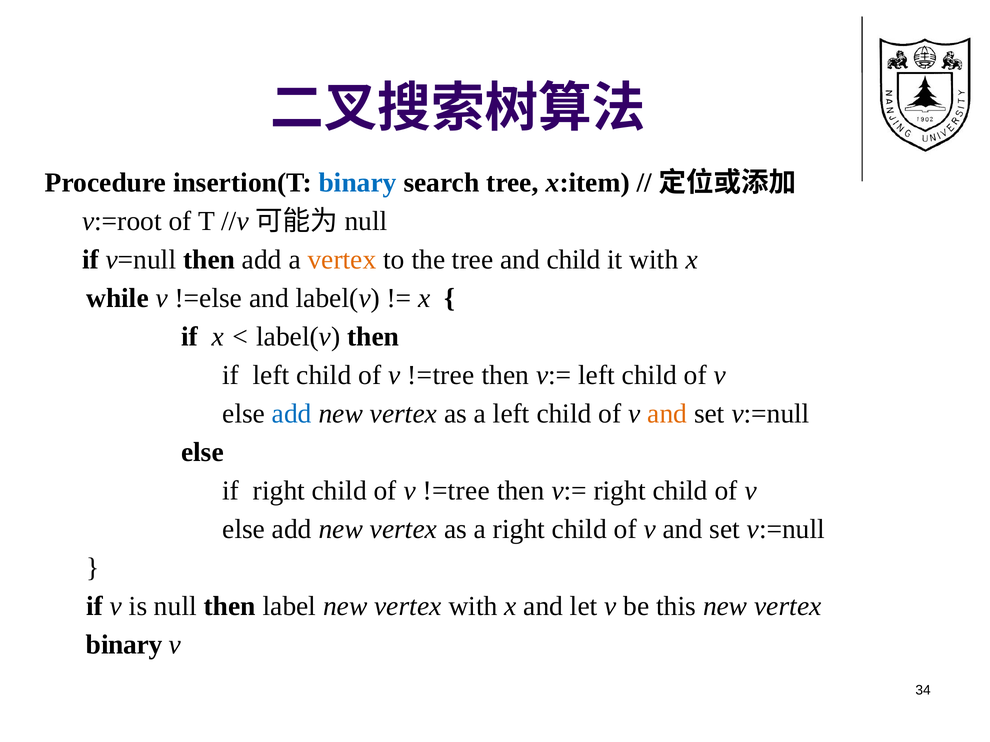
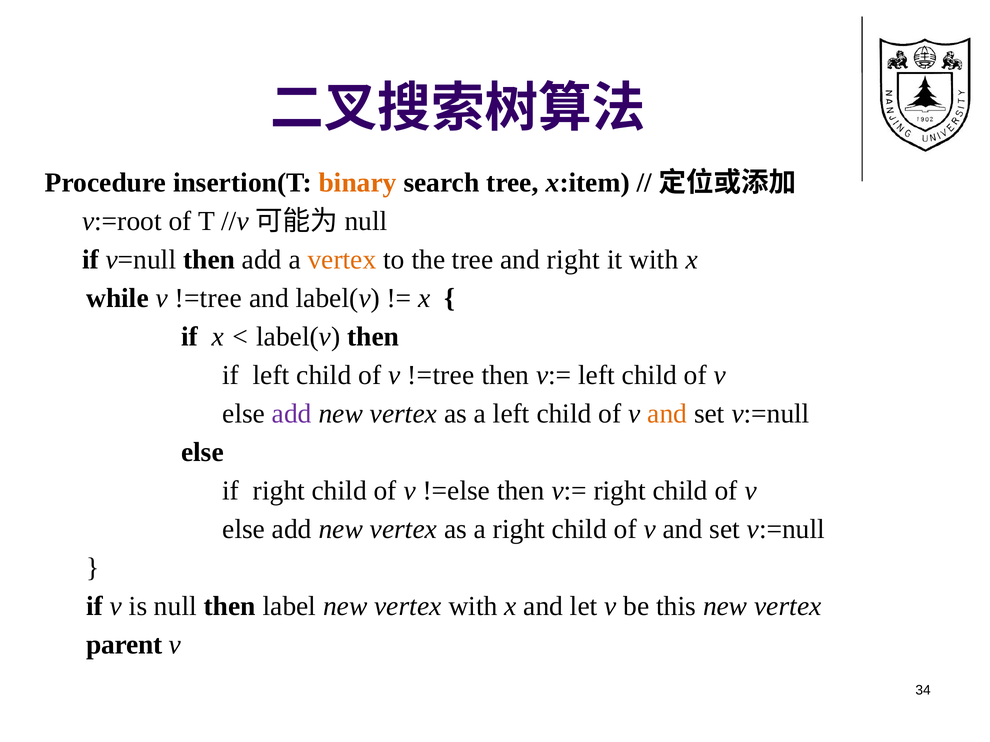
binary at (358, 183) colour: blue -> orange
and child: child -> right
while v !=else: !=else -> !=tree
add at (292, 414) colour: blue -> purple
!=tree at (456, 491): !=tree -> !=else
binary at (124, 645): binary -> parent
